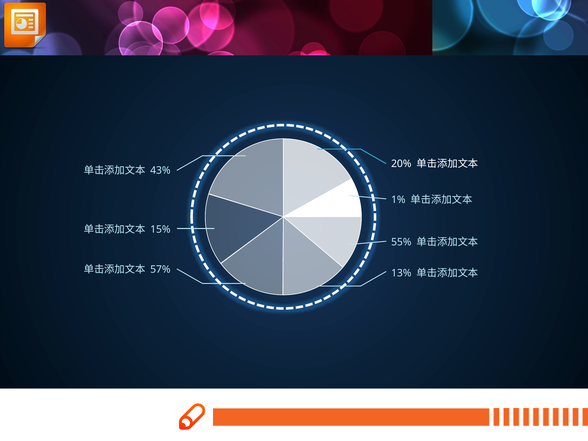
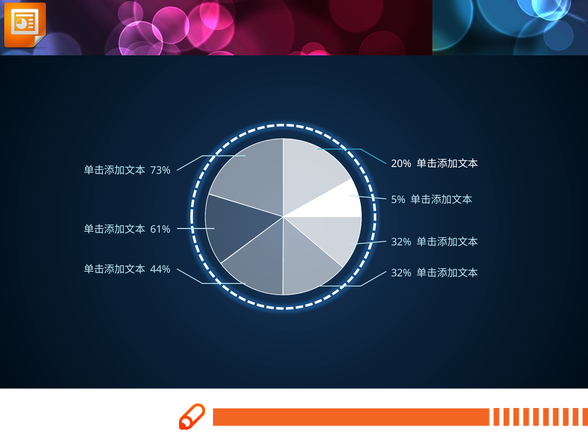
43%: 43% -> 73%
1%: 1% -> 5%
15%: 15% -> 61%
55% at (401, 242): 55% -> 32%
57%: 57% -> 44%
13% at (401, 273): 13% -> 32%
